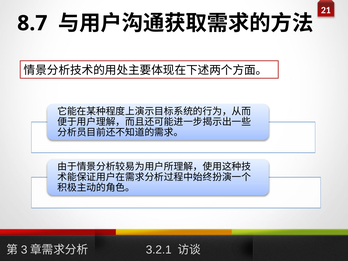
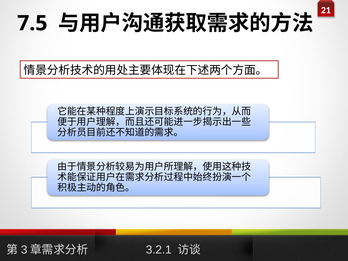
8.7: 8.7 -> 7.5
